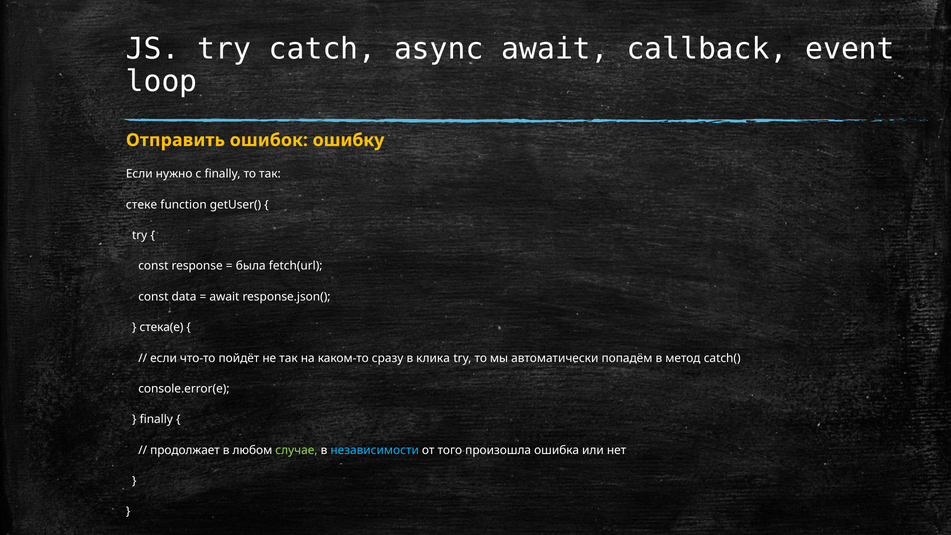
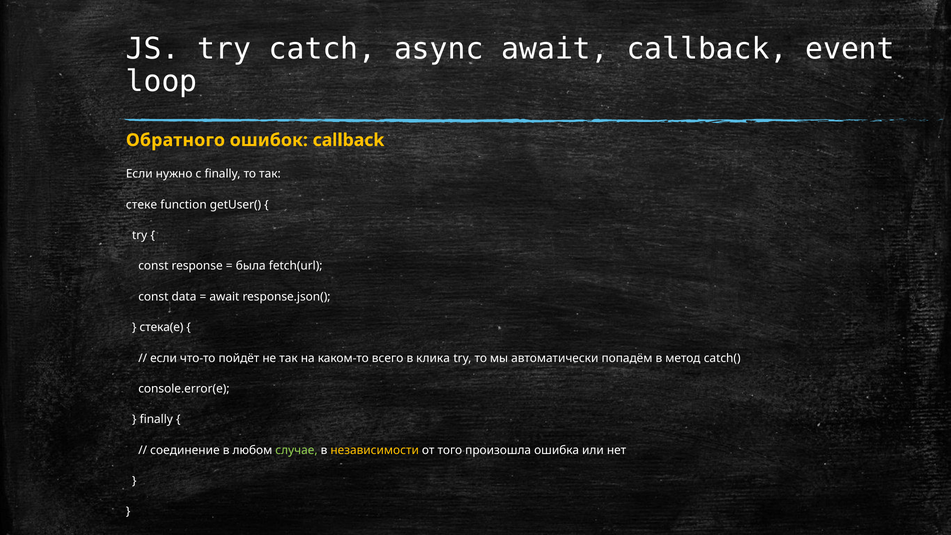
Отправить: Отправить -> Обратного
ошибок ошибку: ошибку -> callback
сразу: сразу -> всего
продолжает: продолжает -> соединение
независимости colour: light blue -> yellow
